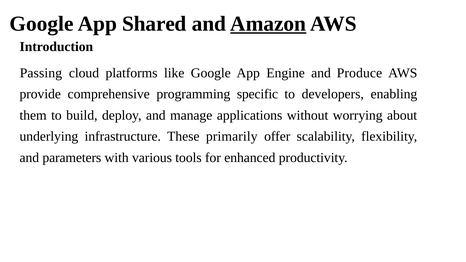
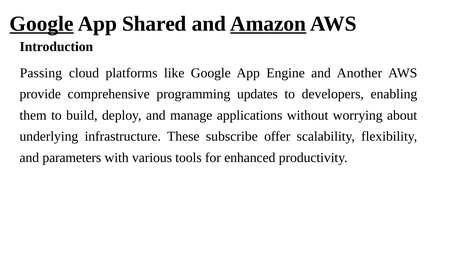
Google at (42, 24) underline: none -> present
Produce: Produce -> Another
specific: specific -> updates
primarily: primarily -> subscribe
